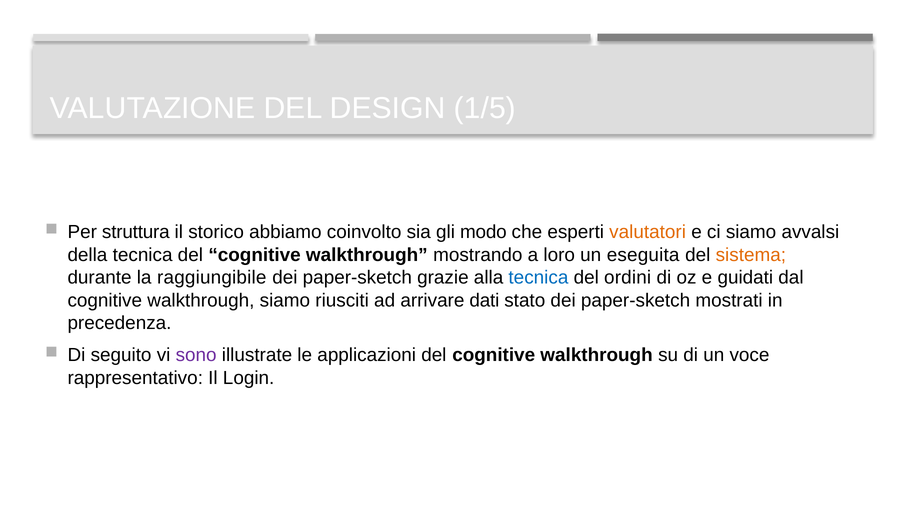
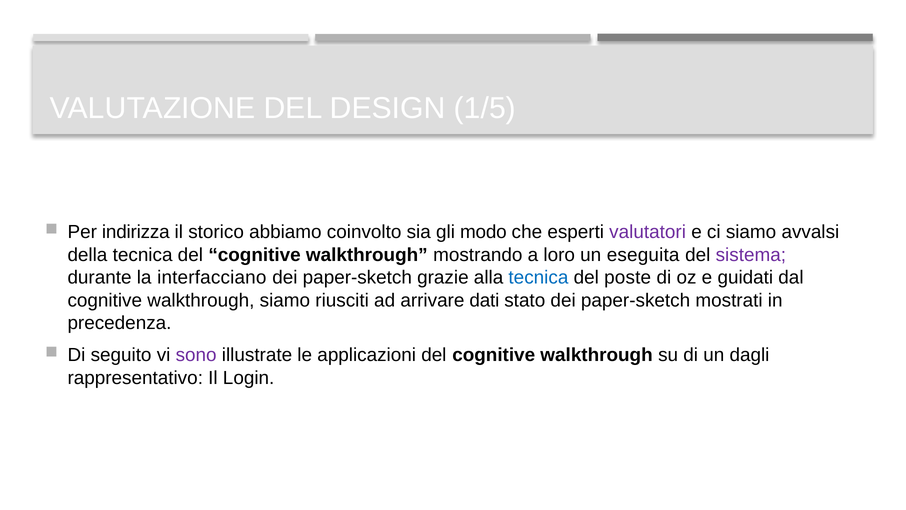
struttura: struttura -> indirizza
valutatori colour: orange -> purple
sistema colour: orange -> purple
raggiungibile: raggiungibile -> interfacciano
ordini: ordini -> poste
voce: voce -> dagli
